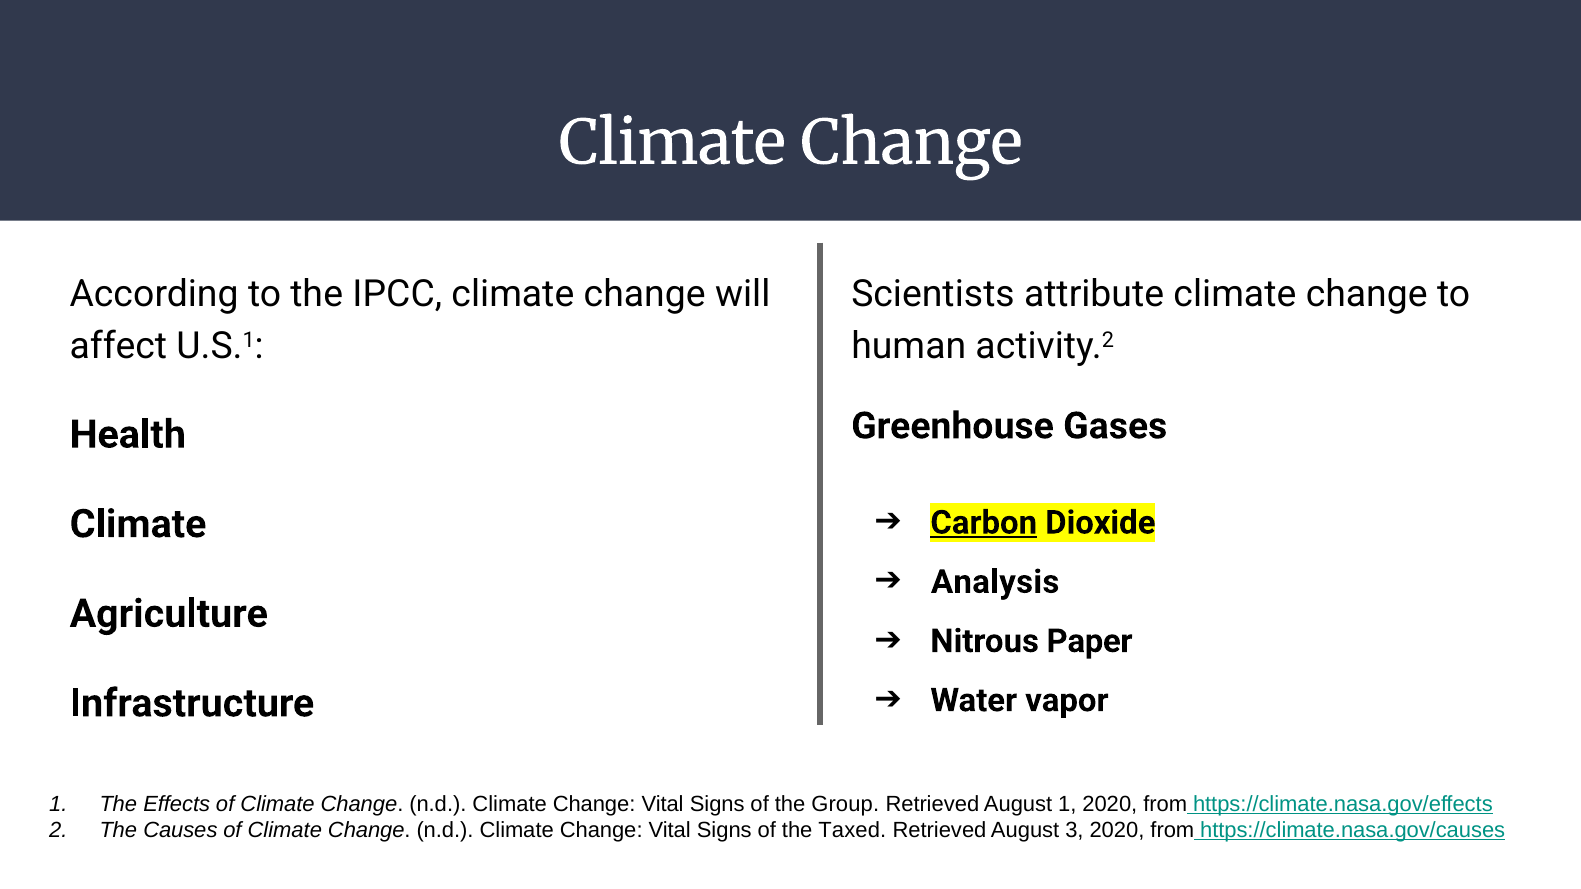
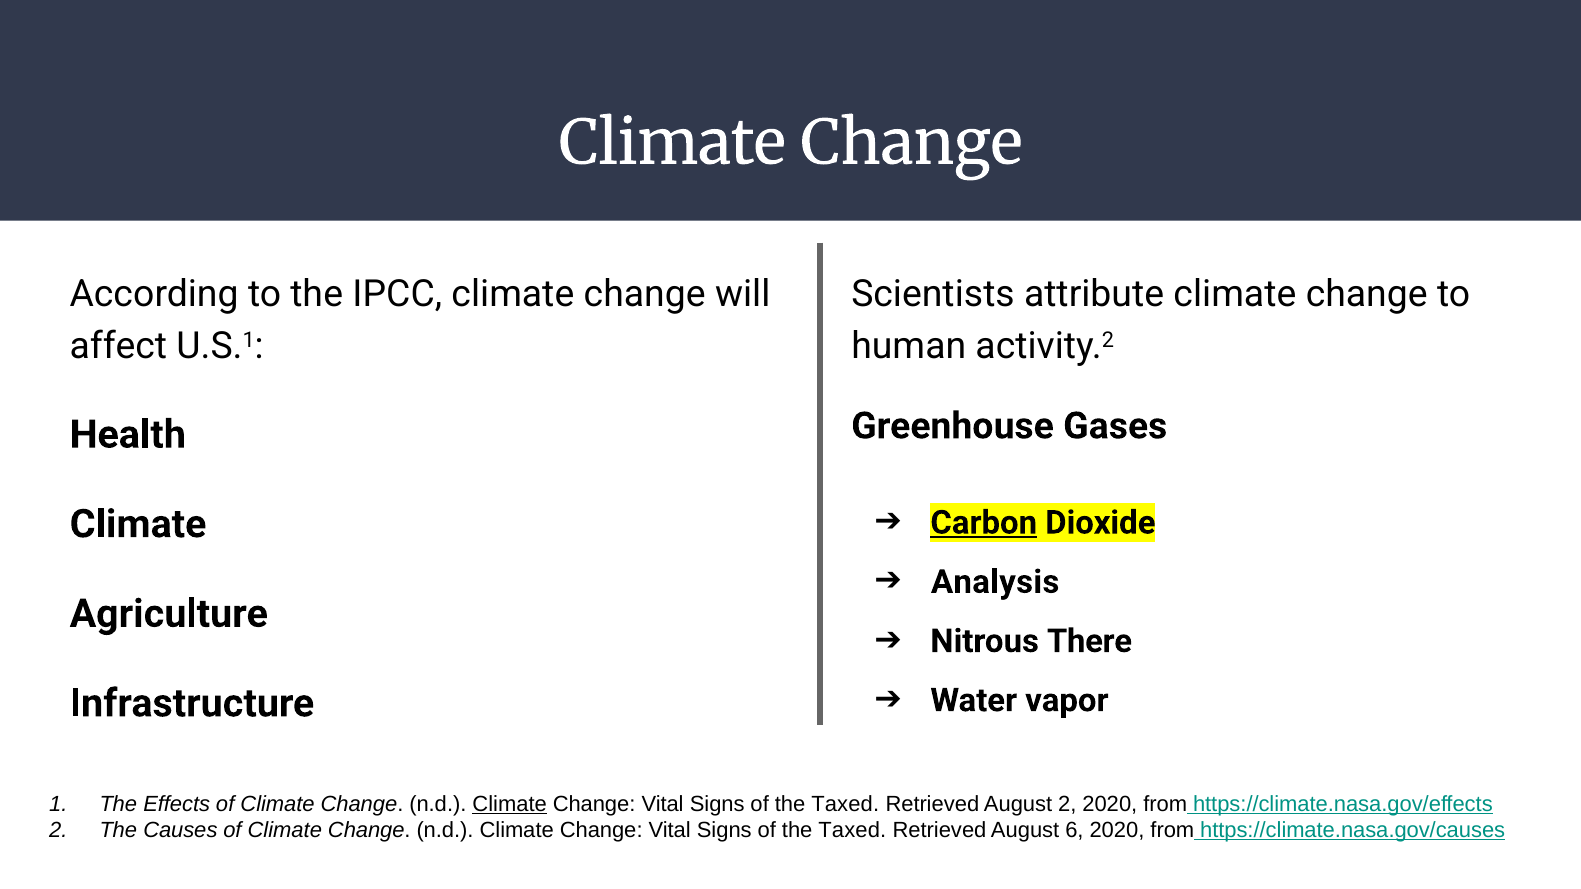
Paper: Paper -> There
Climate at (510, 804) underline: none -> present
Group at (845, 804): Group -> Taxed
August 1: 1 -> 2
3: 3 -> 6
